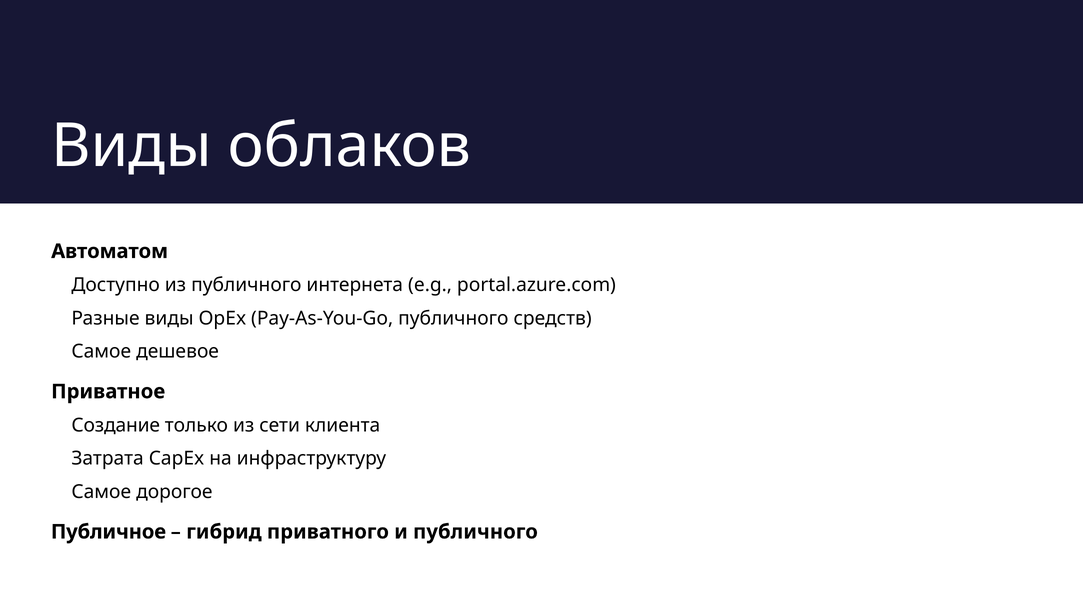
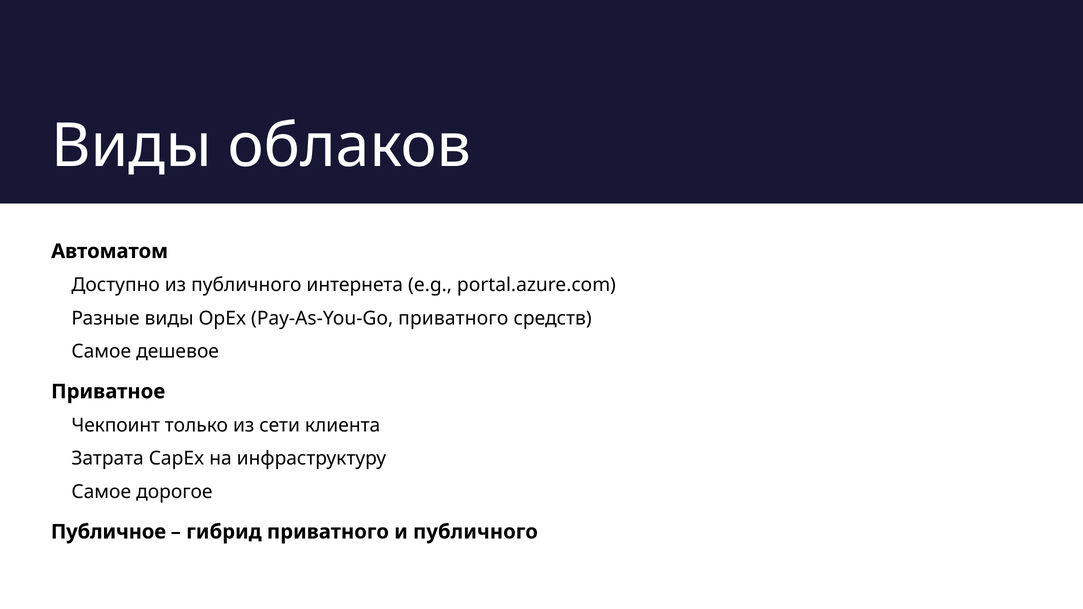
Pay-As-You-Go публичного: публичного -> приватного
Создание: Создание -> Чекпоинт
